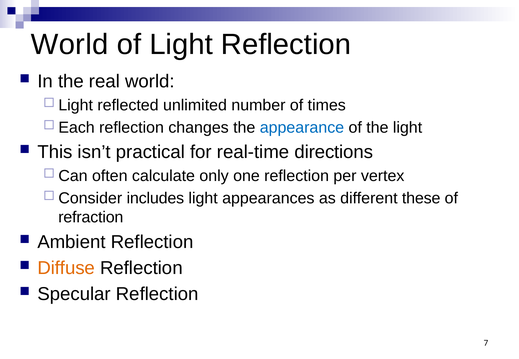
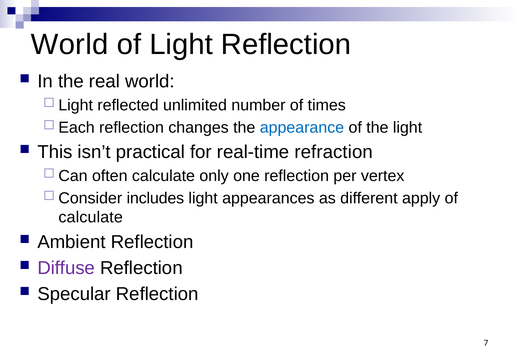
directions: directions -> refraction
these: these -> apply
refraction at (91, 218): refraction -> calculate
Diffuse colour: orange -> purple
